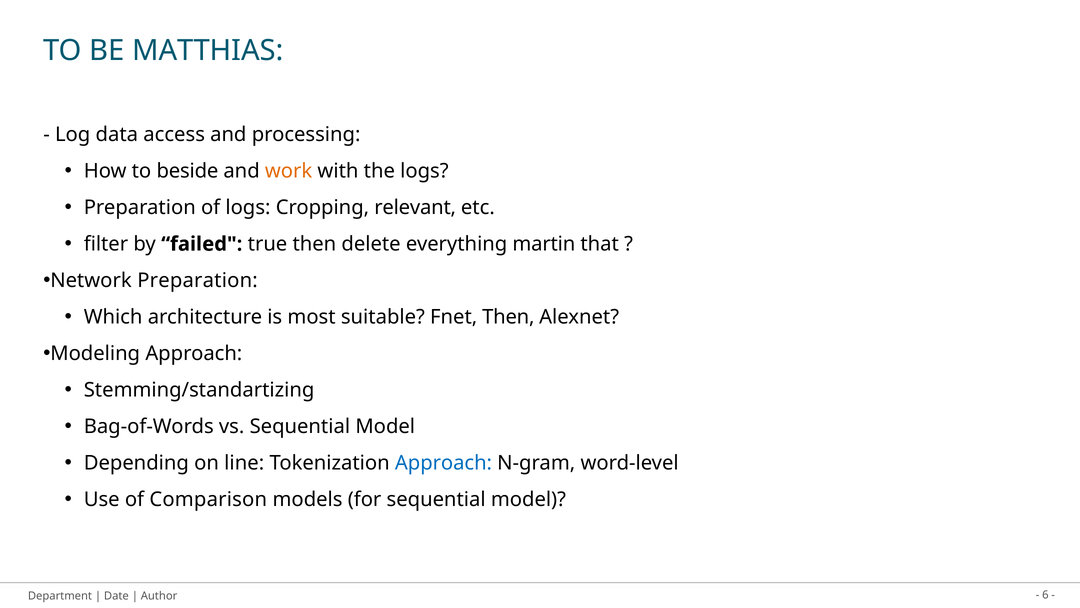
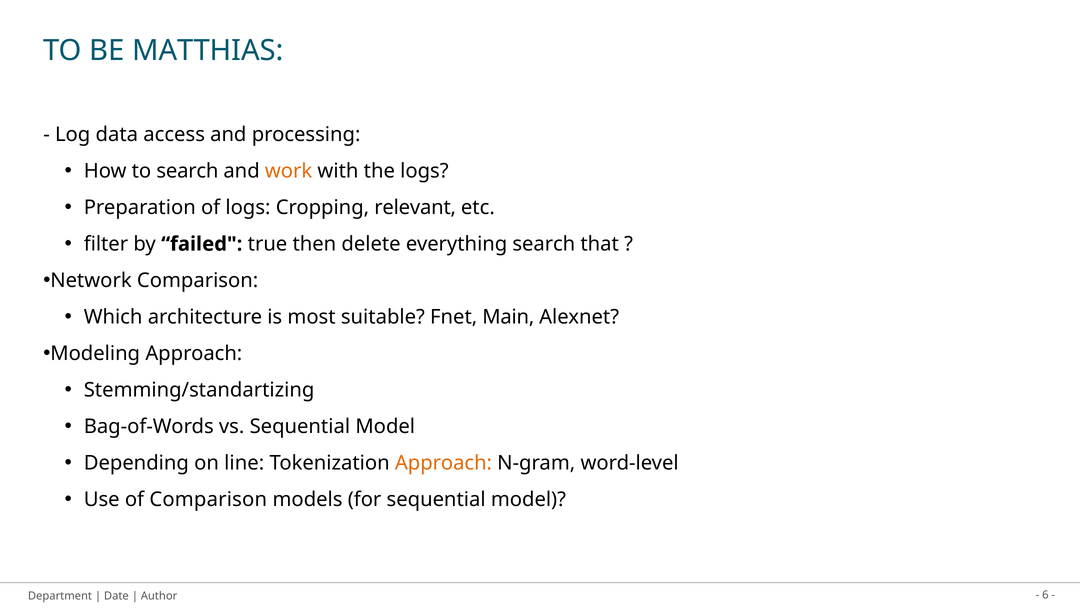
to beside: beside -> search
everything martin: martin -> search
Network Preparation: Preparation -> Comparison
Fnet Then: Then -> Main
Approach at (444, 463) colour: blue -> orange
